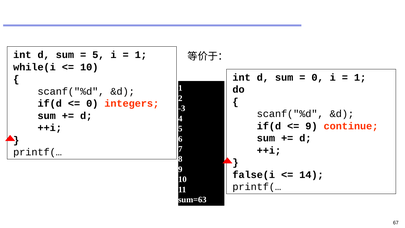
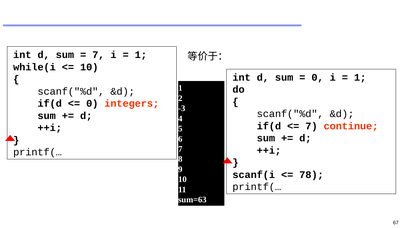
5 at (98, 55): 5 -> 7
9 at (311, 126): 9 -> 7
false(i: false(i -> scanf(i
14: 14 -> 78
